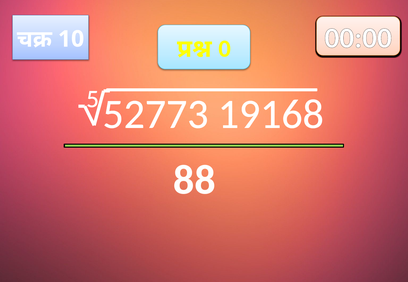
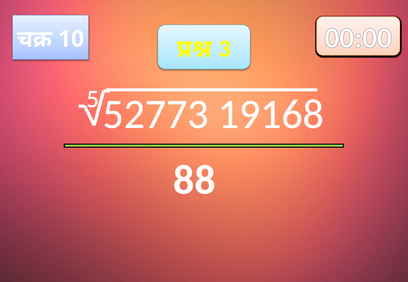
0: 0 -> 3
